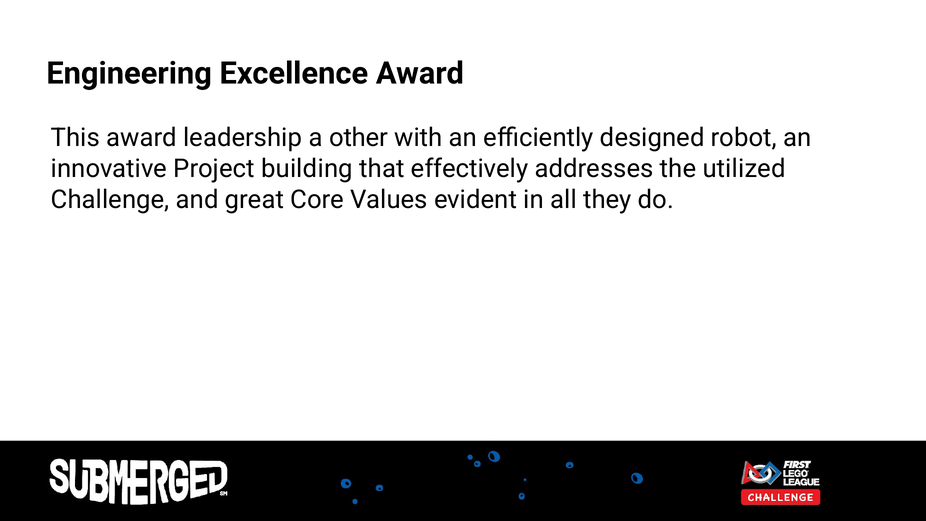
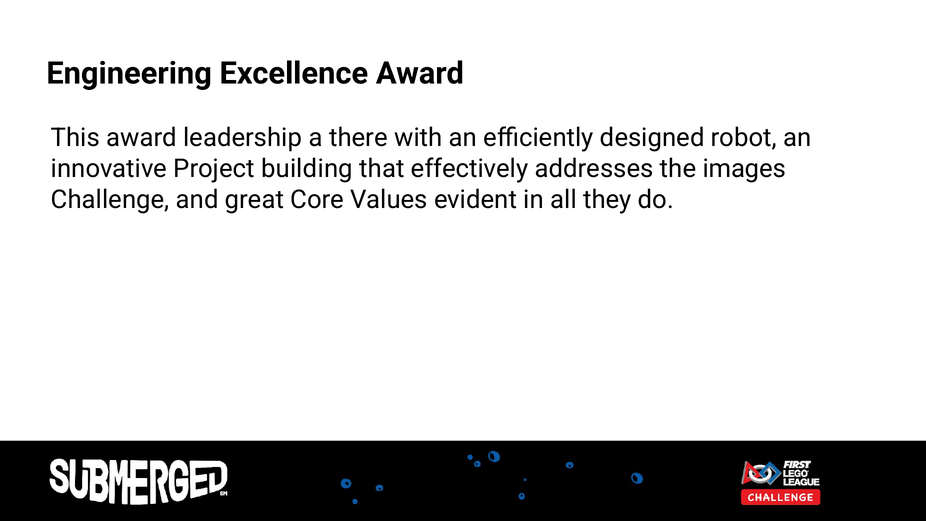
other: other -> there
utilized: utilized -> images
